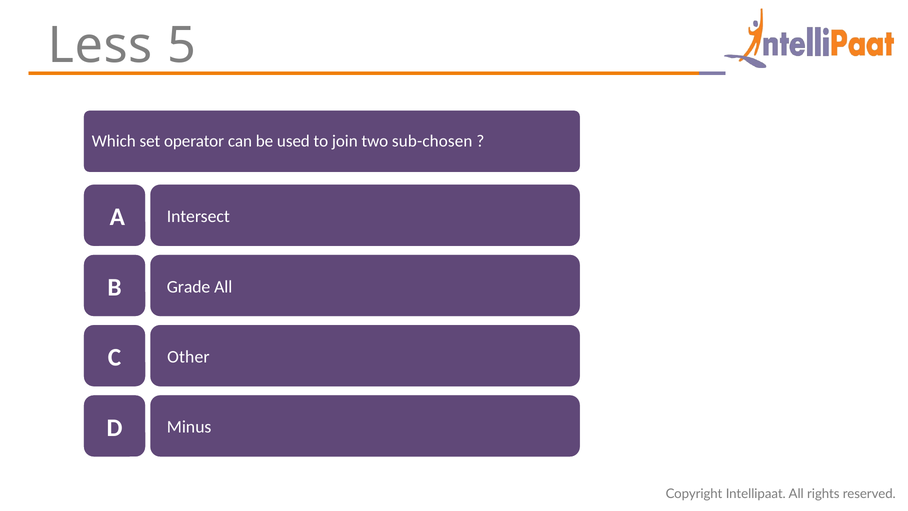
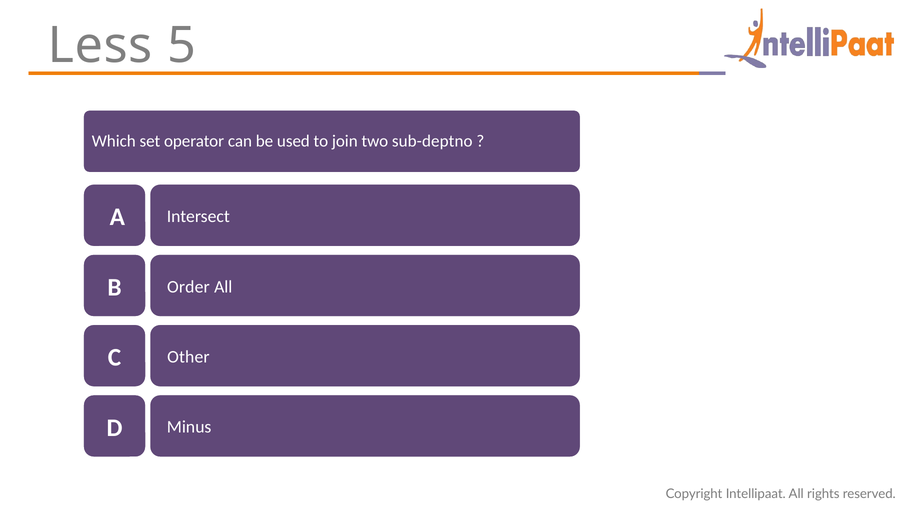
sub-chosen: sub-chosen -> sub-deptno
Grade: Grade -> Order
